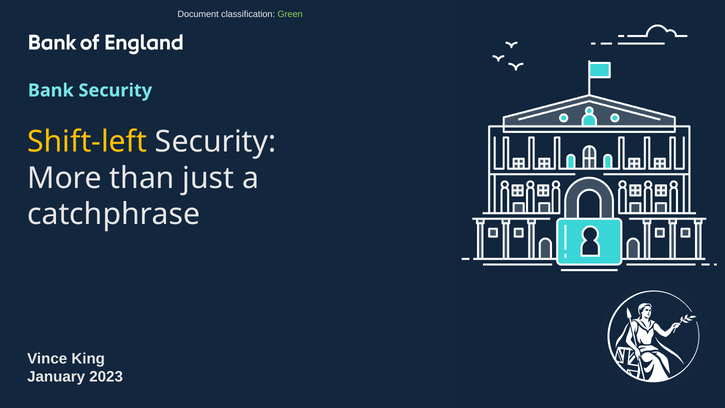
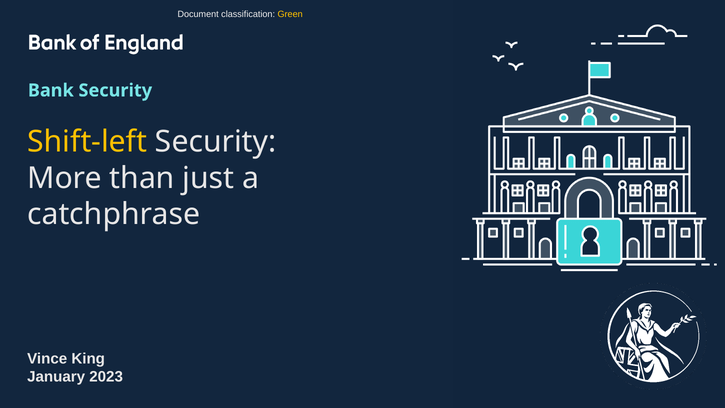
Green colour: light green -> yellow
